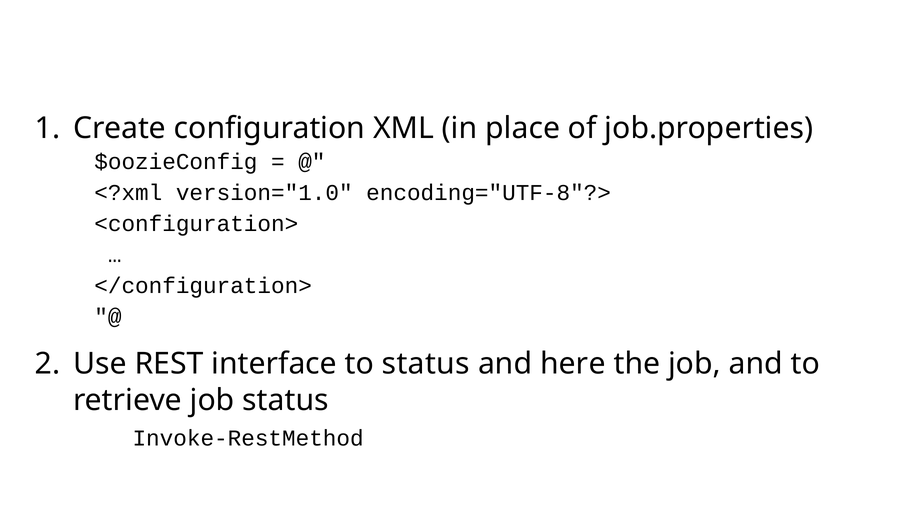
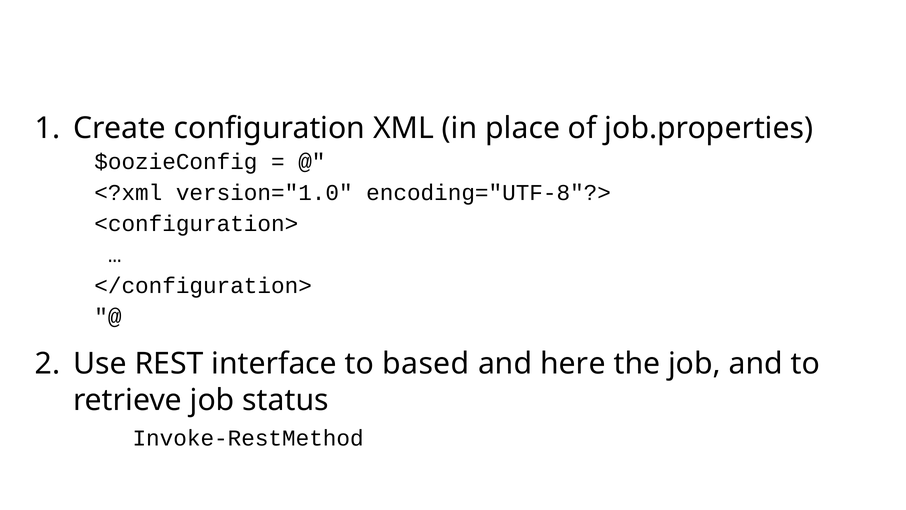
to status: status -> based
